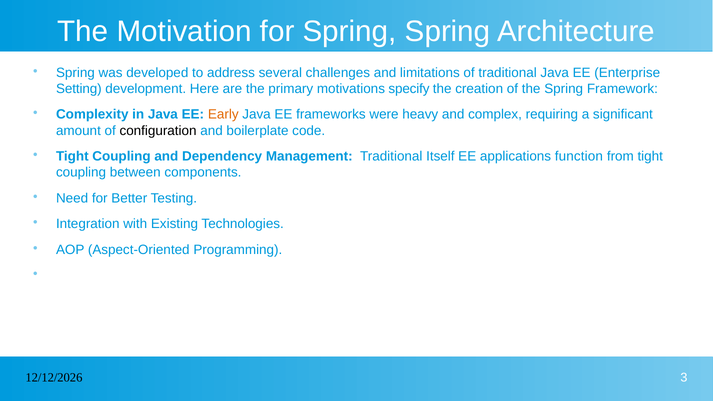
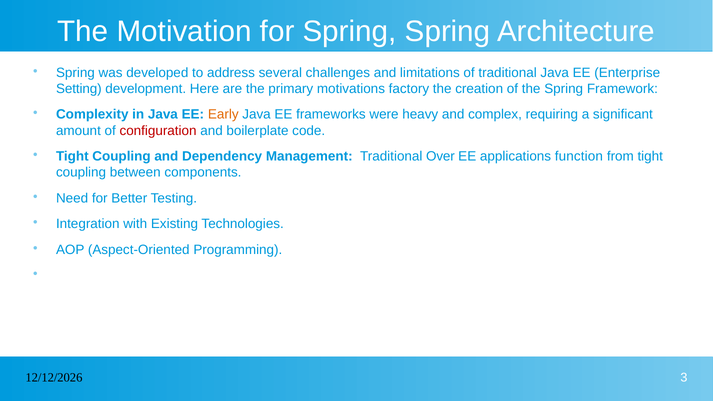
specify: specify -> factory
configuration colour: black -> red
Itself: Itself -> Over
